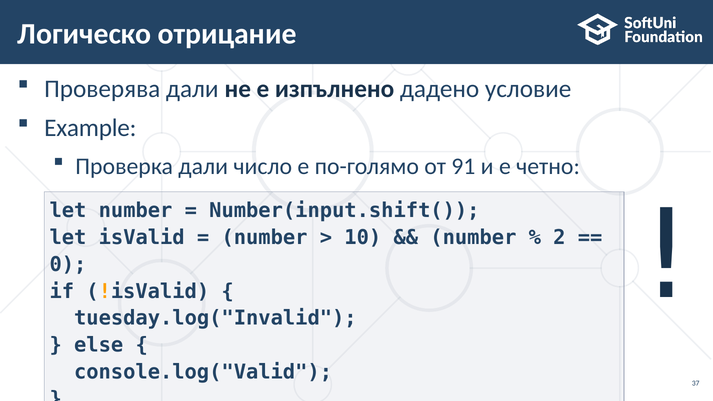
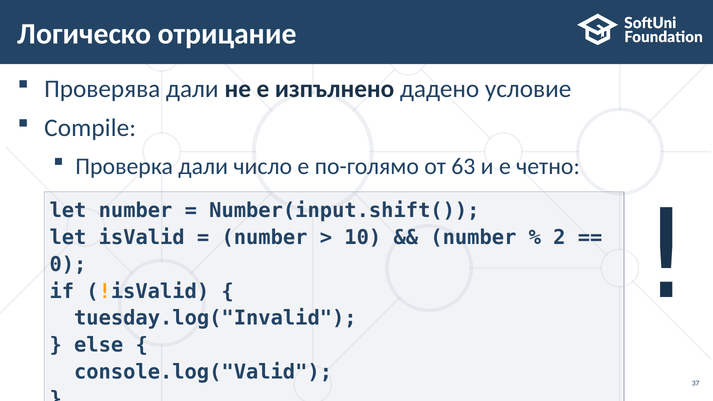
Example: Example -> Compile
91: 91 -> 63
